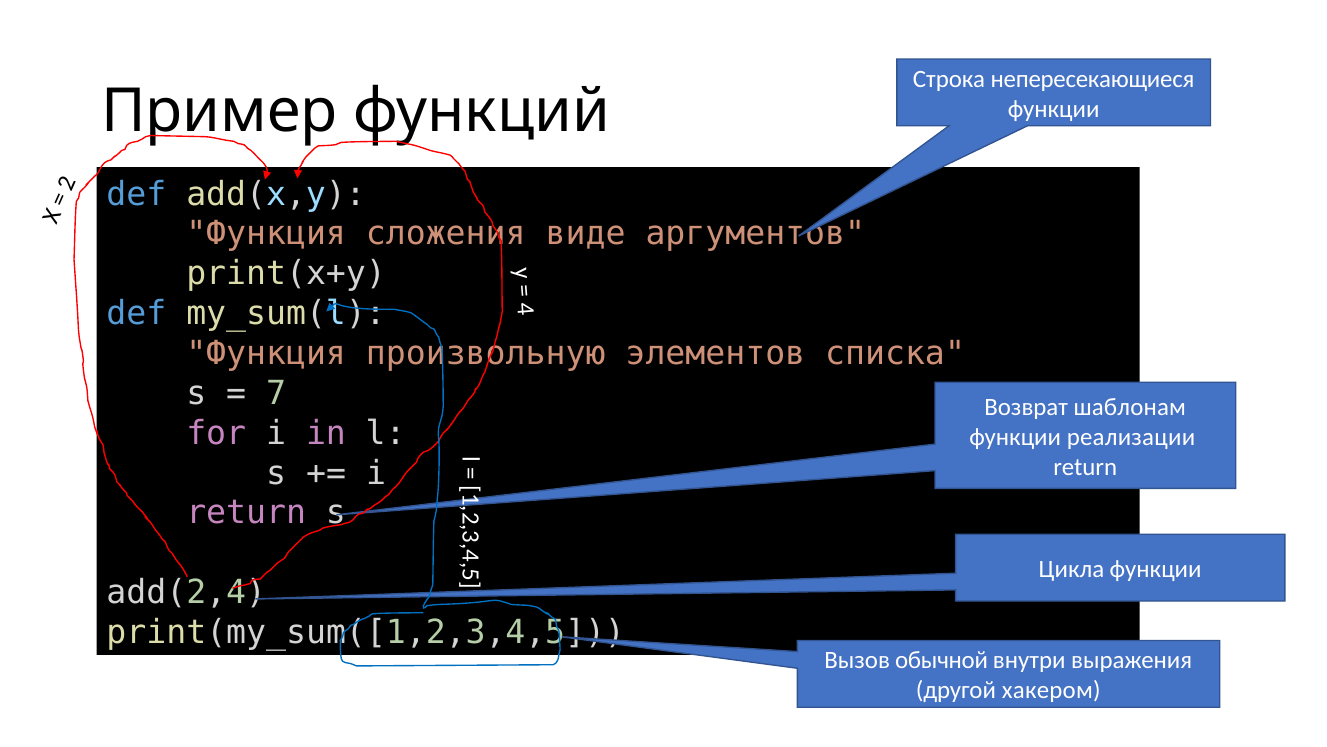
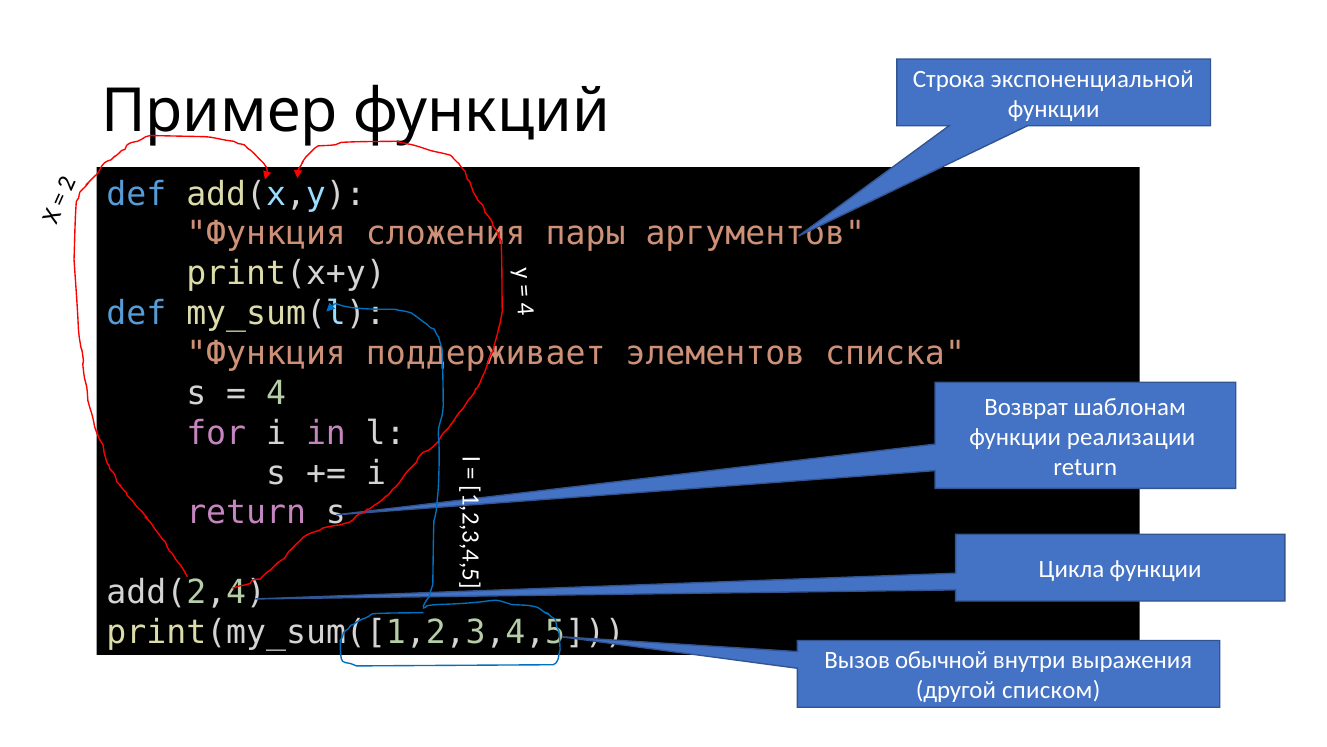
непересекающиеся: непересекающиеся -> экспоненциальной
виде: виде -> пары
произвольную: произвольную -> поддерживает
7 at (276, 393): 7 -> 4
хакером: хакером -> списком
